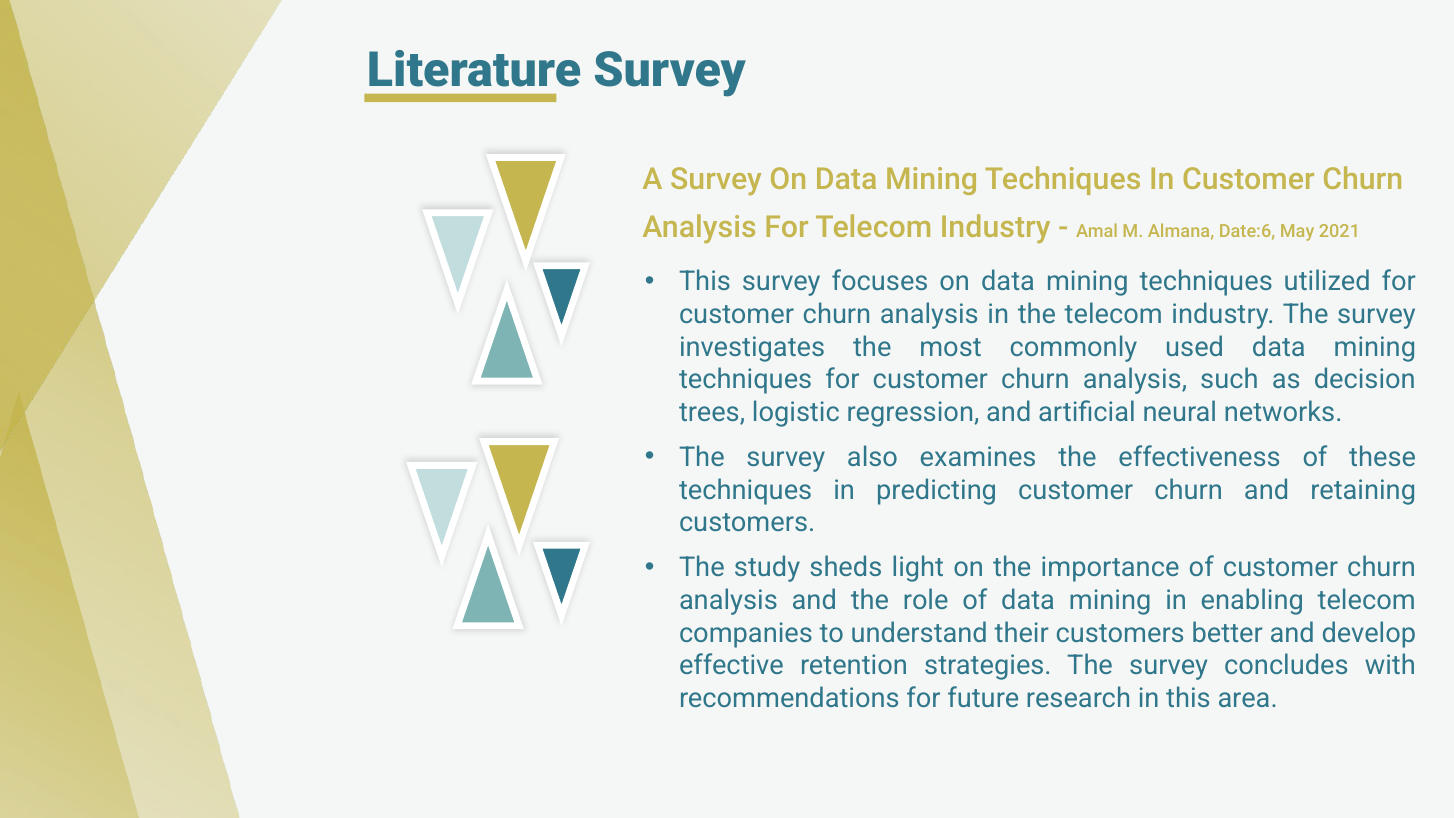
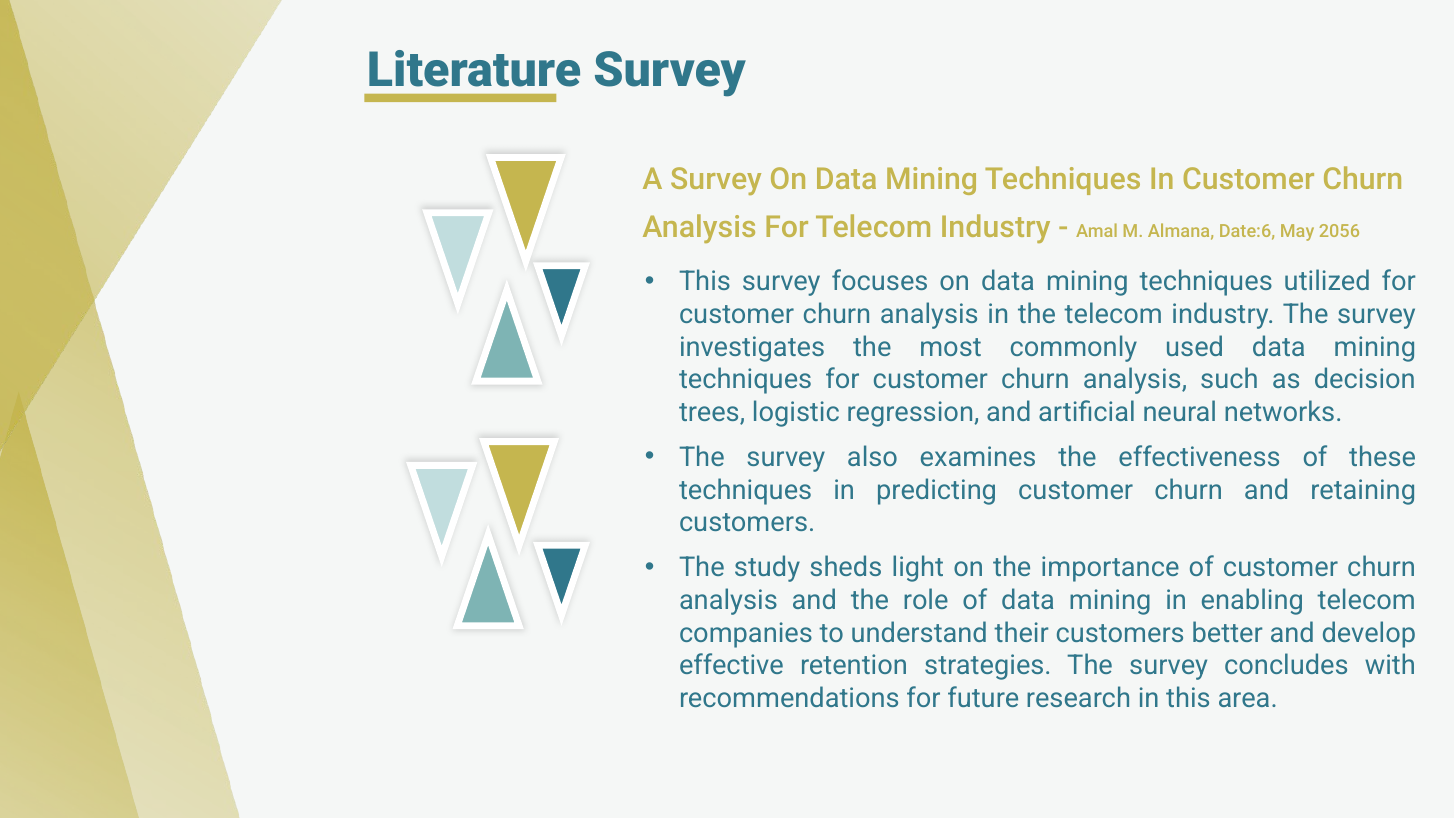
2021: 2021 -> 2056
